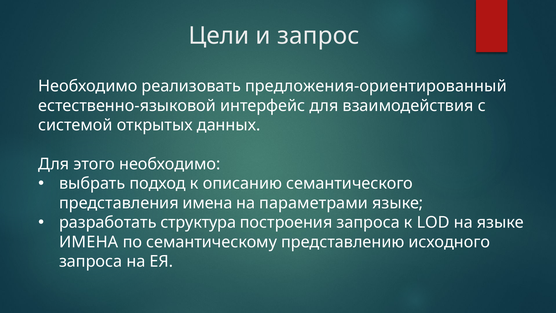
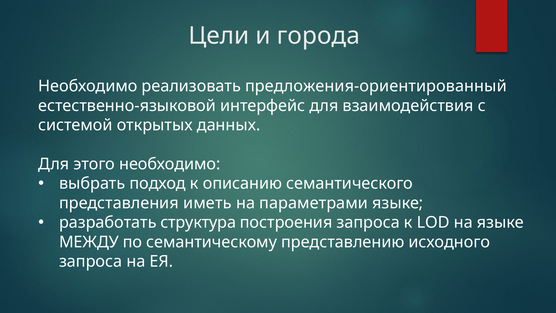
запрос: запрос -> города
представления имена: имена -> иметь
ИМЕНА at (89, 242): ИМЕНА -> МЕЖДУ
